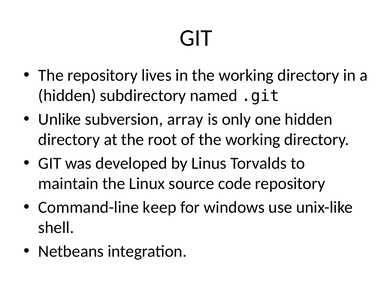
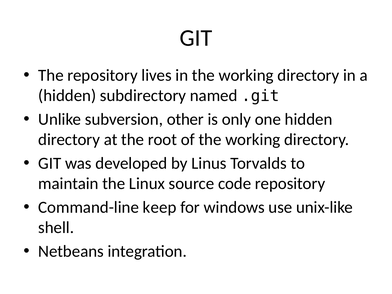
array: array -> other
